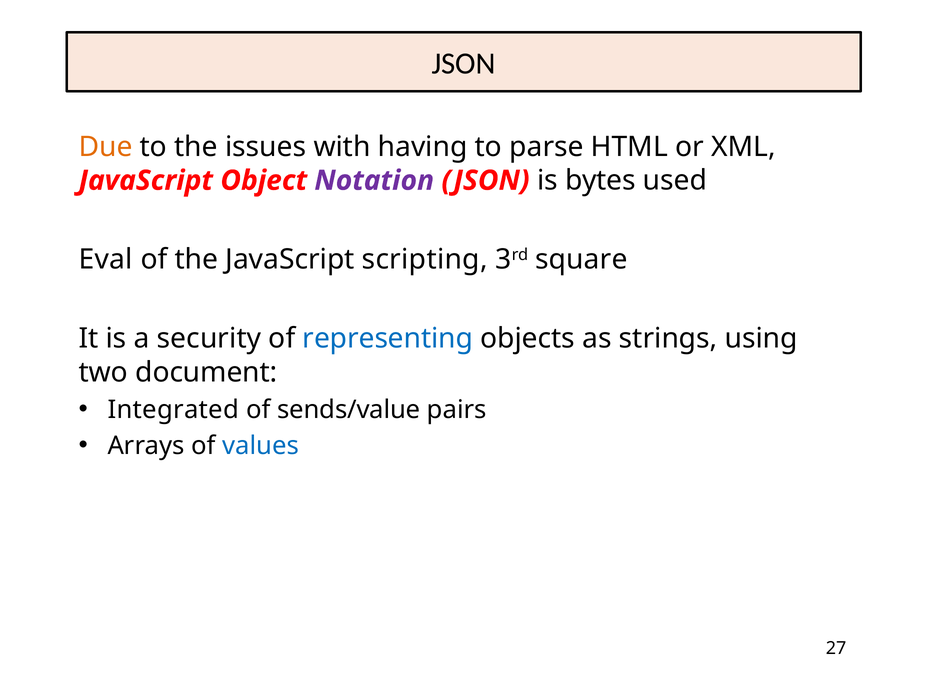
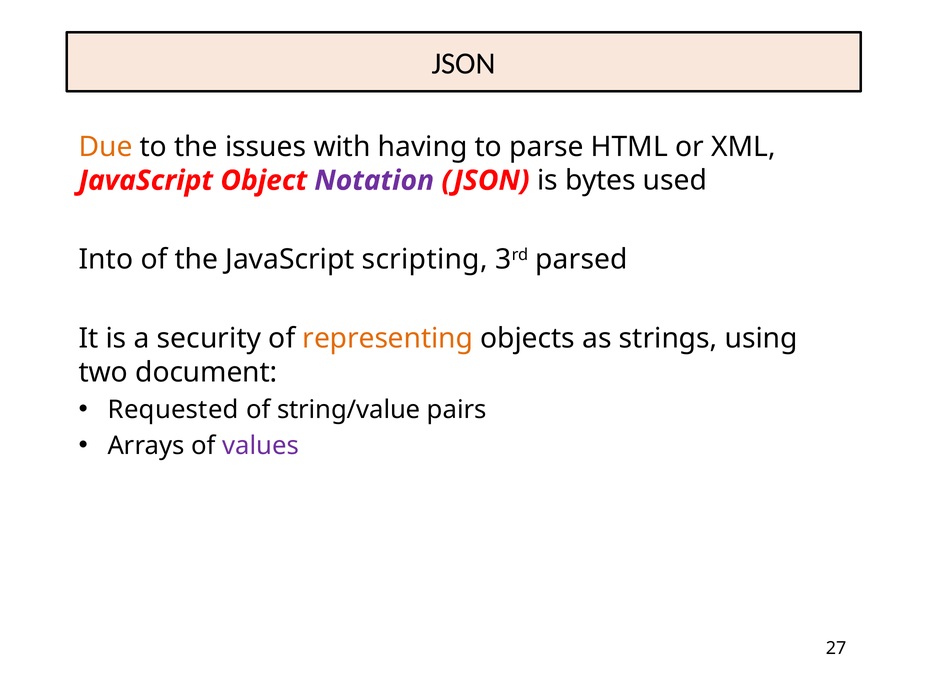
Eval: Eval -> Into
square: square -> parsed
representing colour: blue -> orange
Integrated: Integrated -> Requested
sends/value: sends/value -> string/value
values colour: blue -> purple
